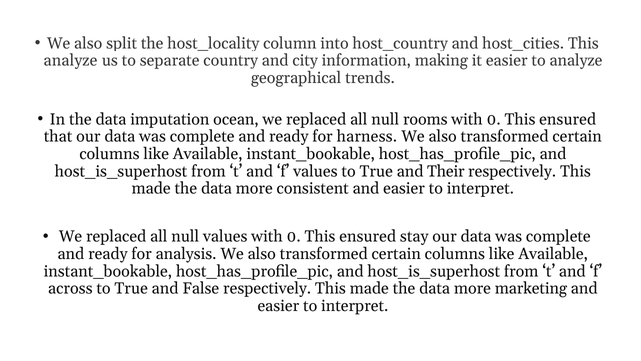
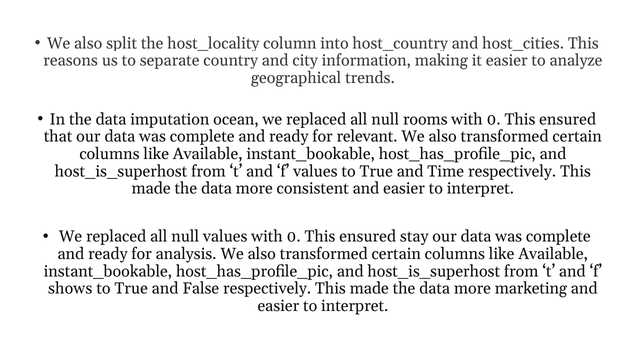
analyze at (71, 61): analyze -> reasons
harness: harness -> relevant
Their: Their -> Time
across: across -> shows
